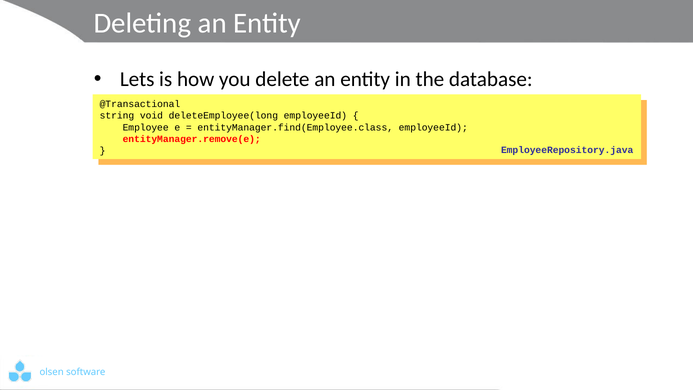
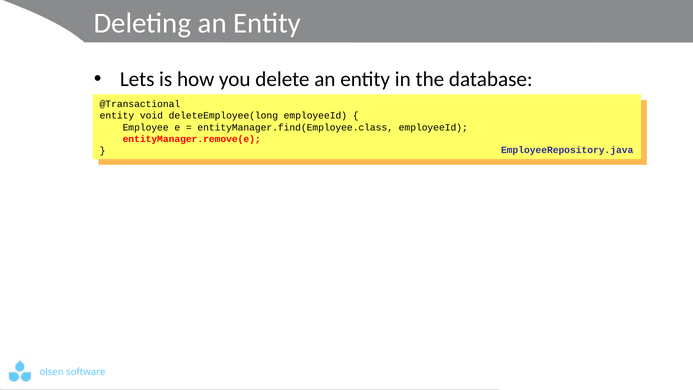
string at (117, 116): string -> entity
